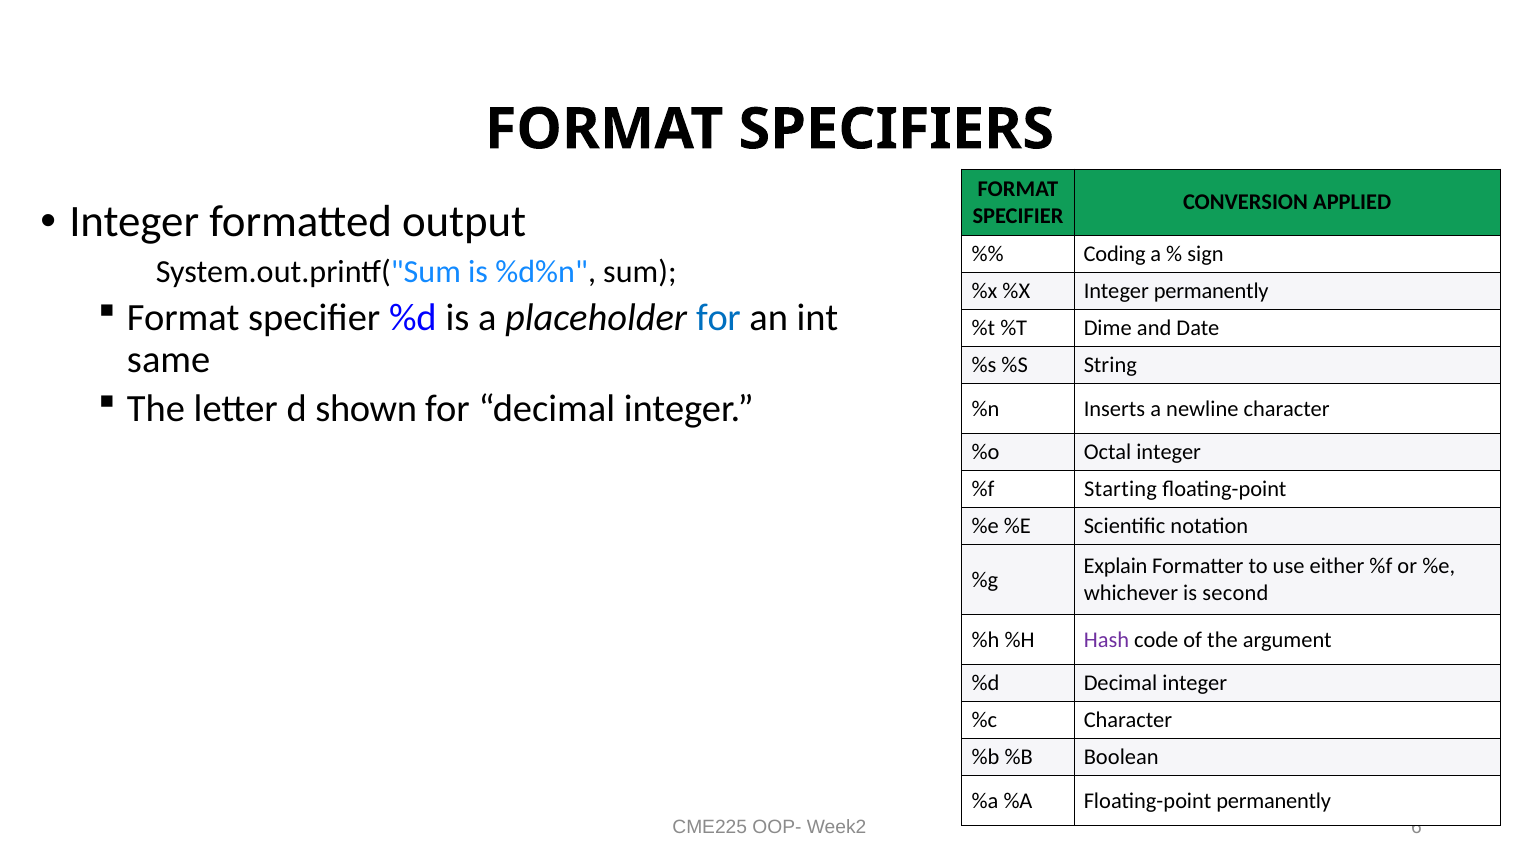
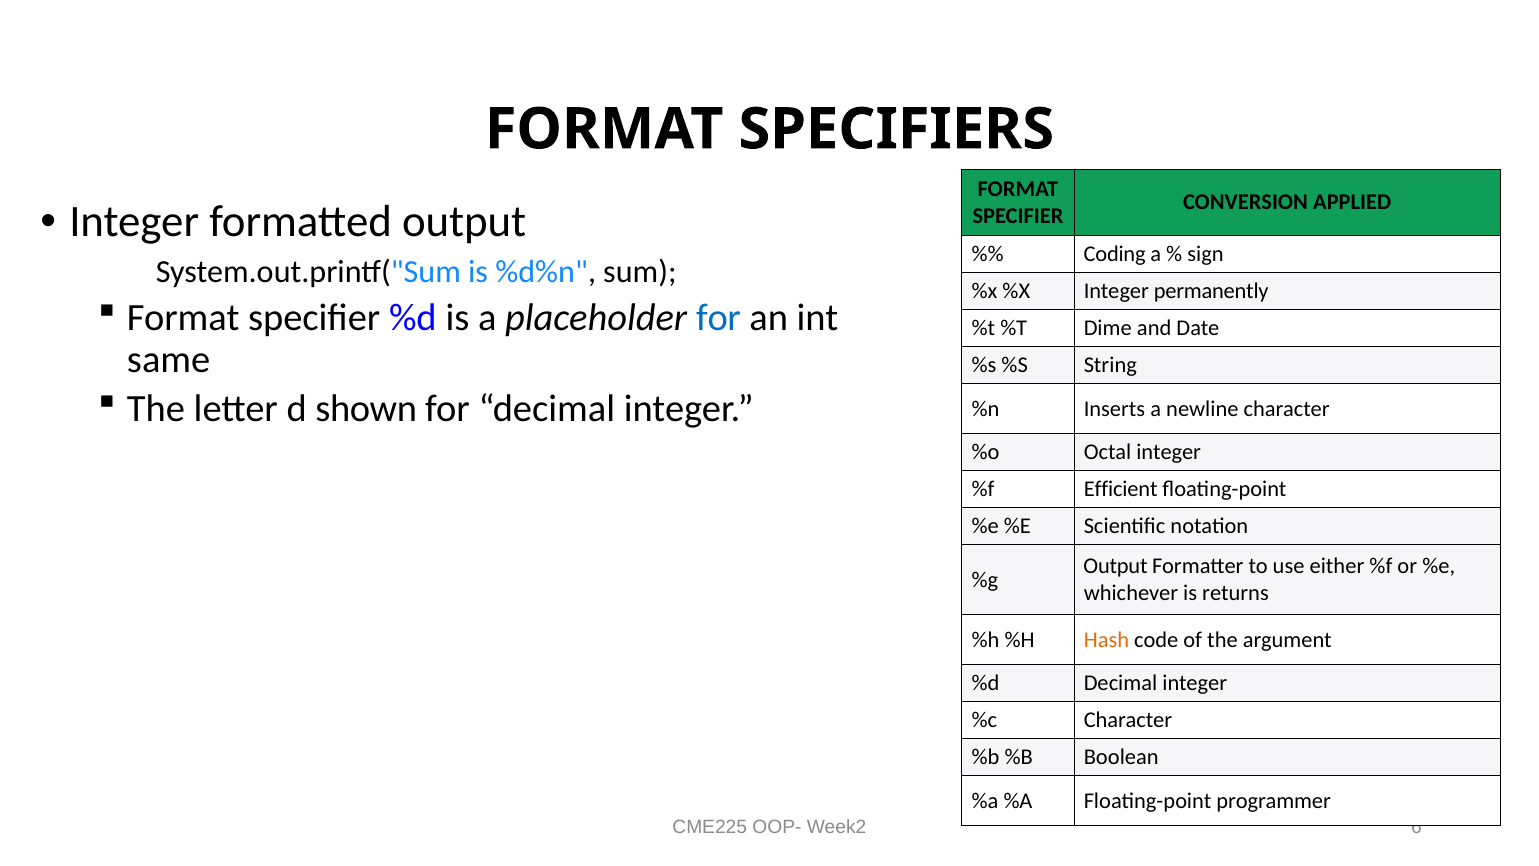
Starting: Starting -> Efficient
Explain at (1115, 566): Explain -> Output
second: second -> returns
Hash colour: purple -> orange
Floating-point permanently: permanently -> programmer
